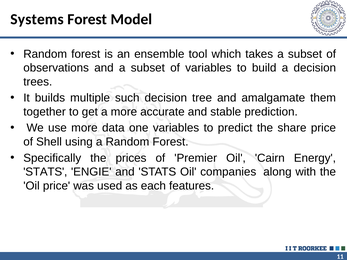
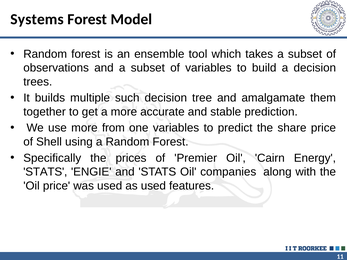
data: data -> from
as each: each -> used
